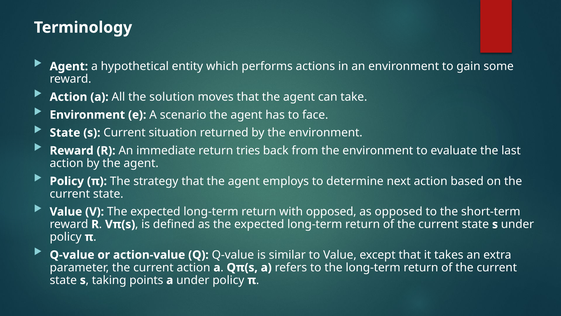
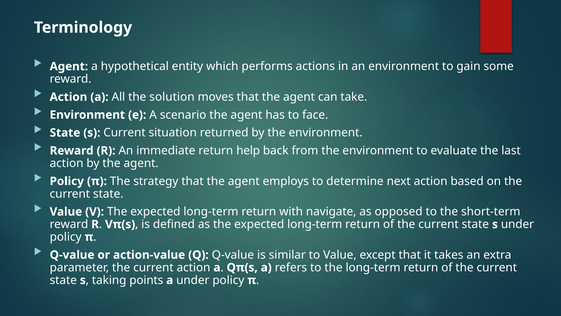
tries: tries -> help
with opposed: opposed -> navigate
